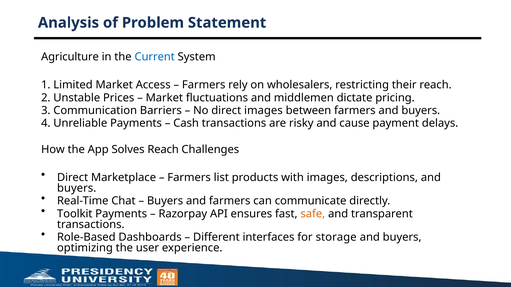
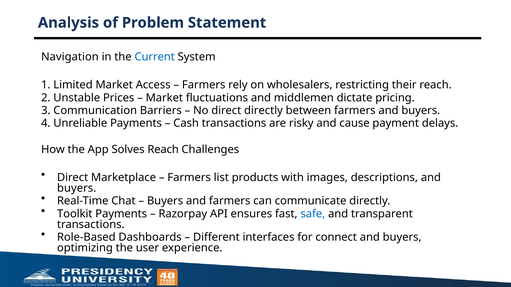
Agriculture: Agriculture -> Navigation
direct images: images -> directly
safe colour: orange -> blue
storage: storage -> connect
